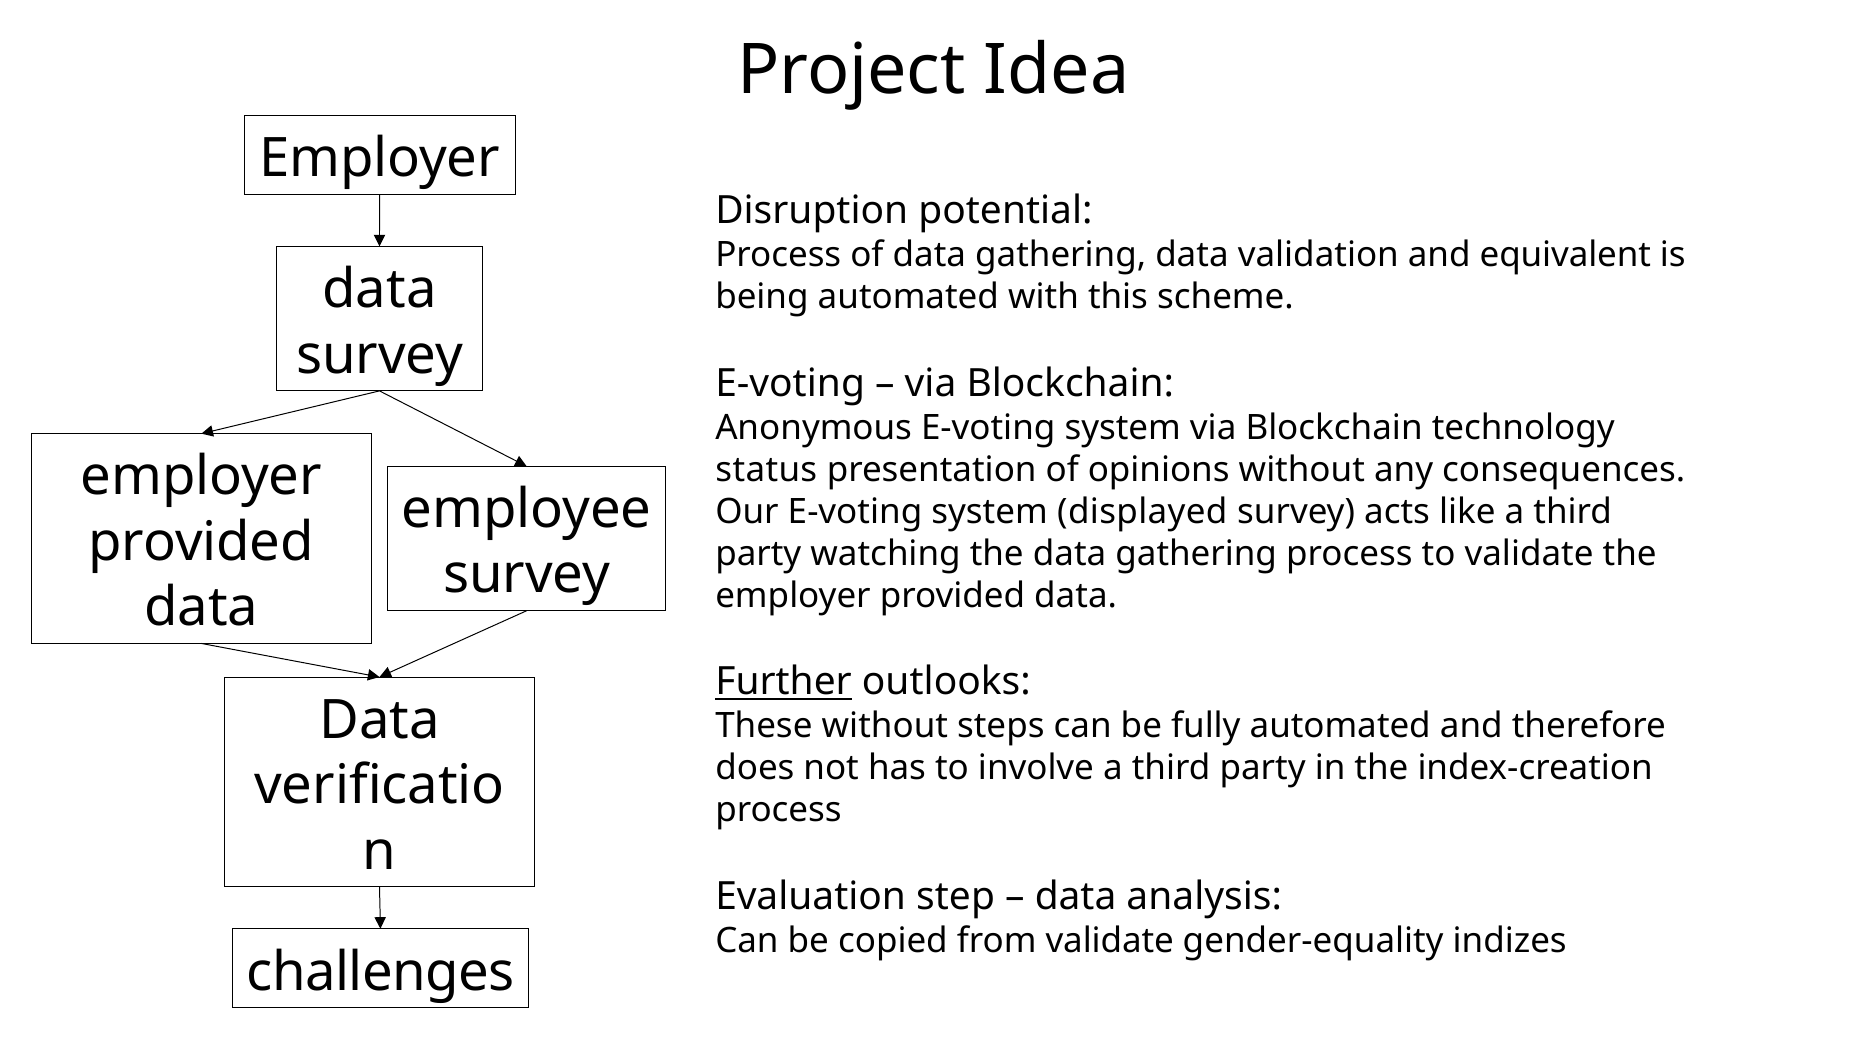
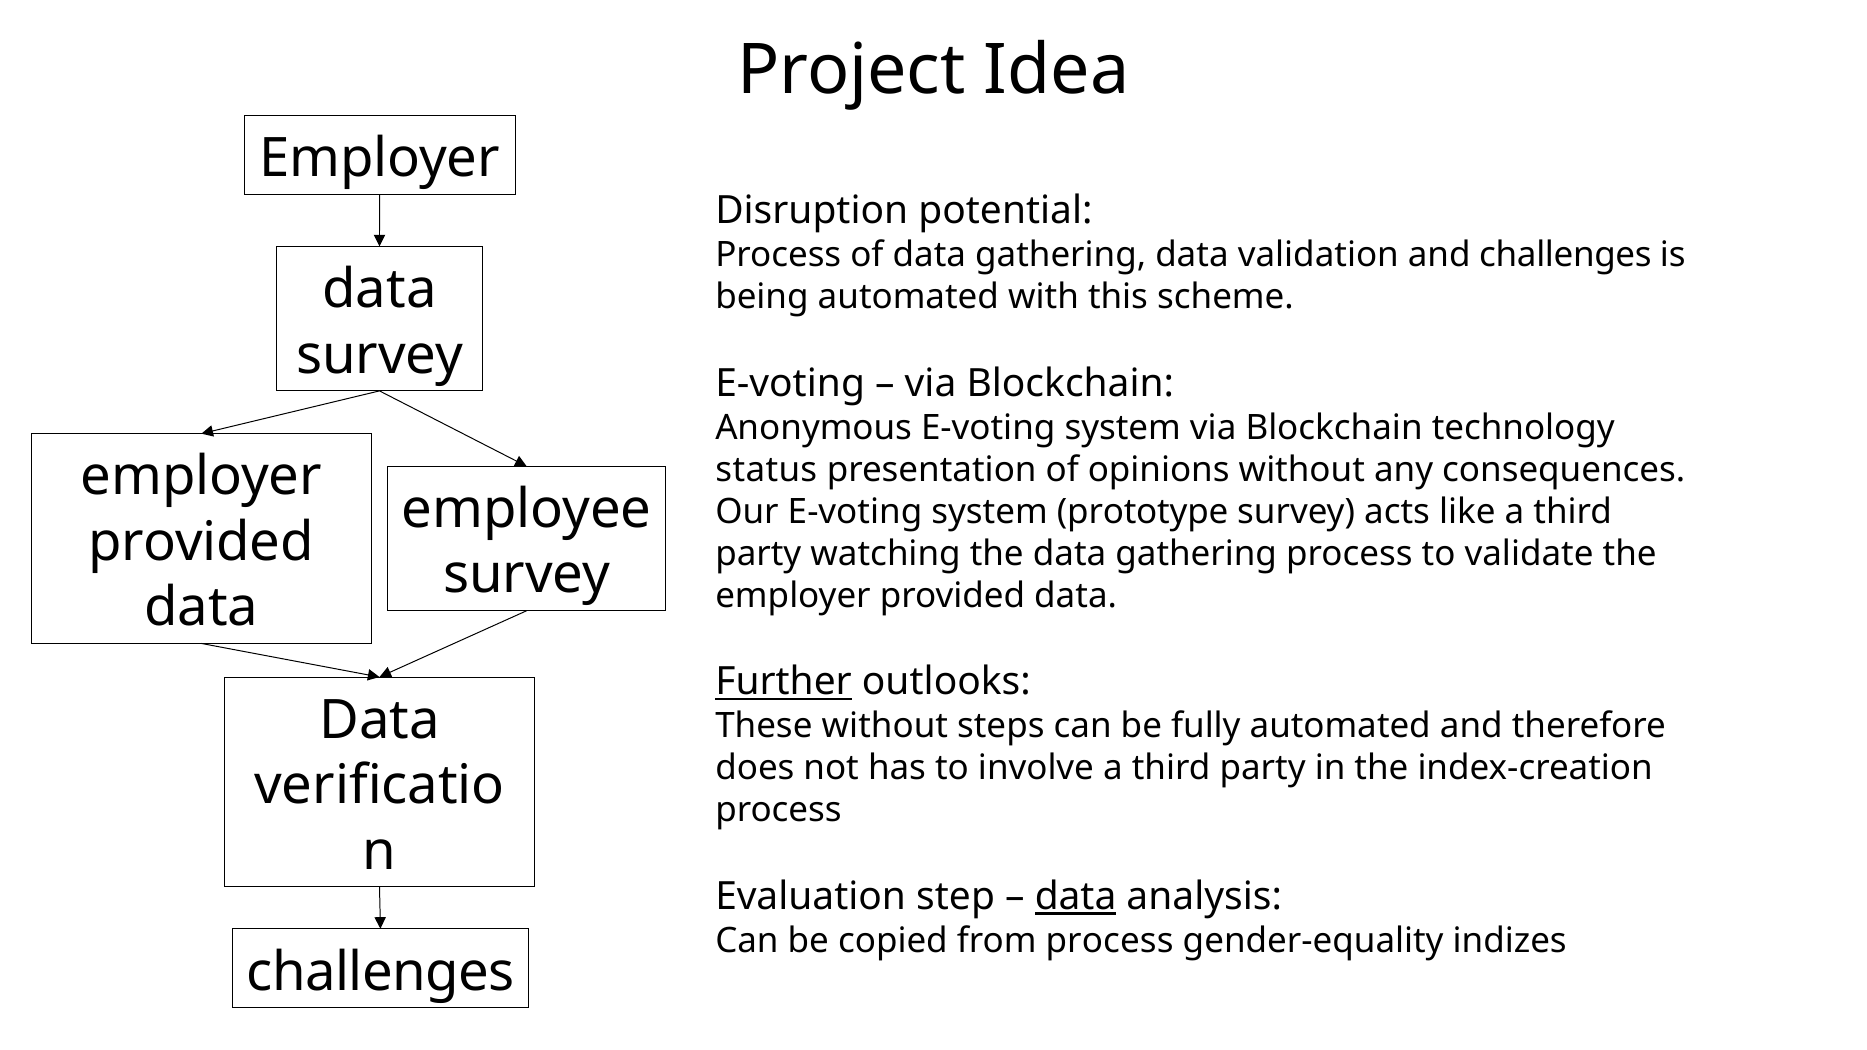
and equivalent: equivalent -> challenges
displayed: displayed -> prototype
data at (1076, 897) underline: none -> present
from validate: validate -> process
